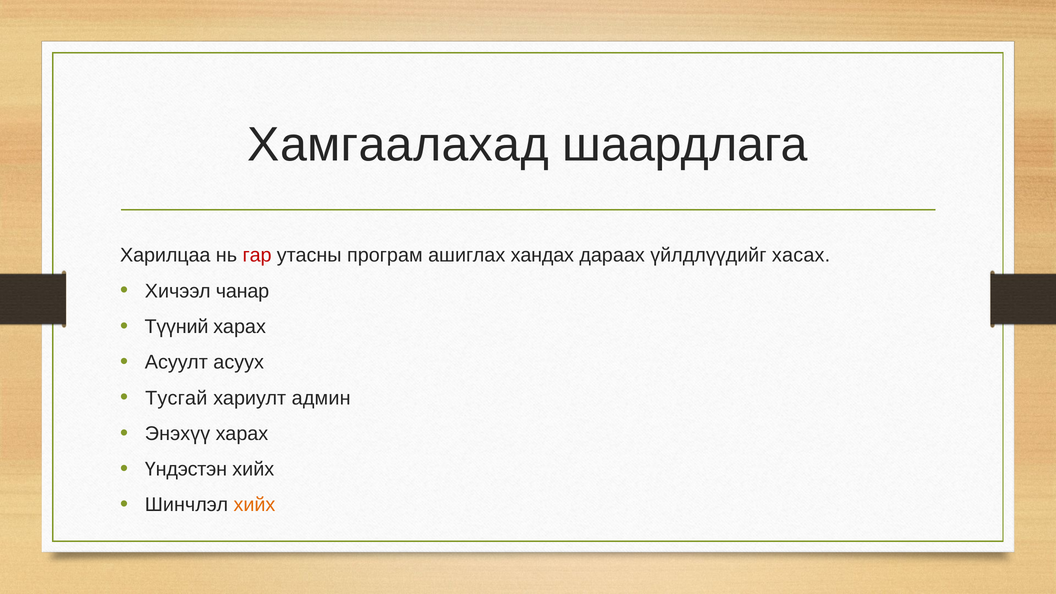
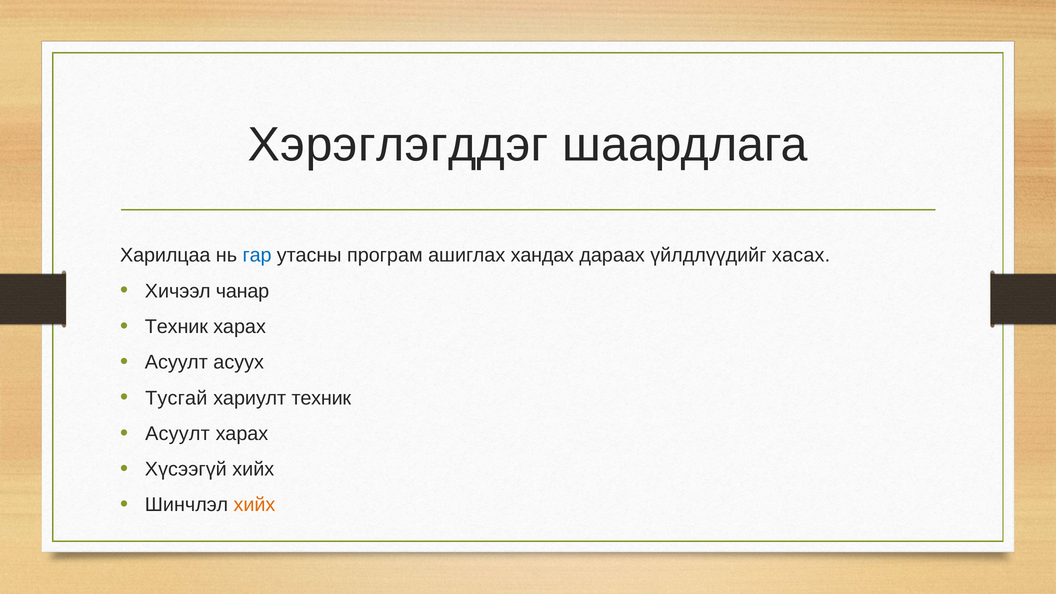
Хамгаалахад: Хамгаалахад -> Хэрэглэгддэг
гар colour: red -> blue
Түүний at (176, 327): Түүний -> Техник
хариулт админ: админ -> техник
Энэхүү at (178, 434): Энэхүү -> Асуулт
Үндэстэн: Үндэстэн -> Хүсээгүй
